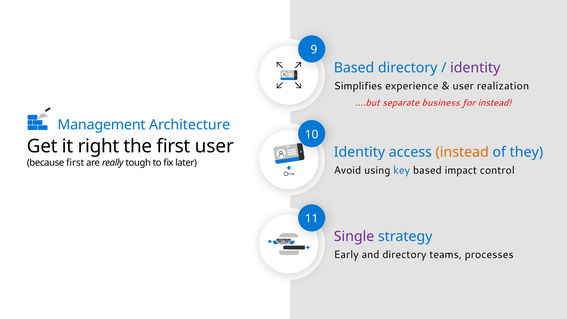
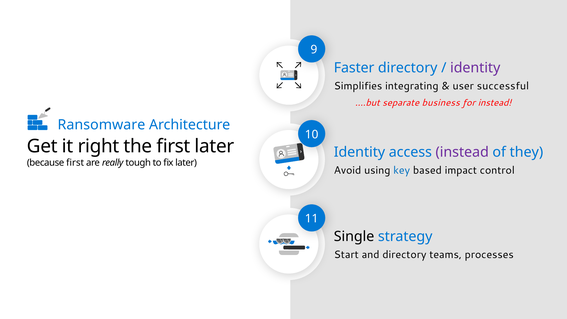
Based at (354, 68): Based -> Faster
experience: experience -> integrating
realization: realization -> successful
Management: Management -> Ransomware
first user: user -> later
instead at (462, 152) colour: orange -> purple
Single colour: purple -> black
Early: Early -> Start
